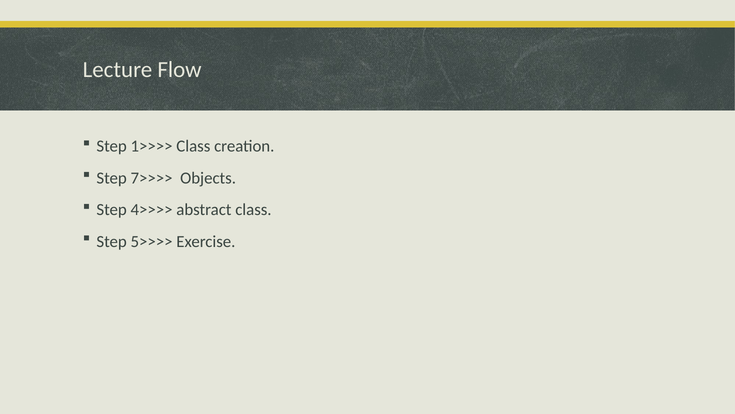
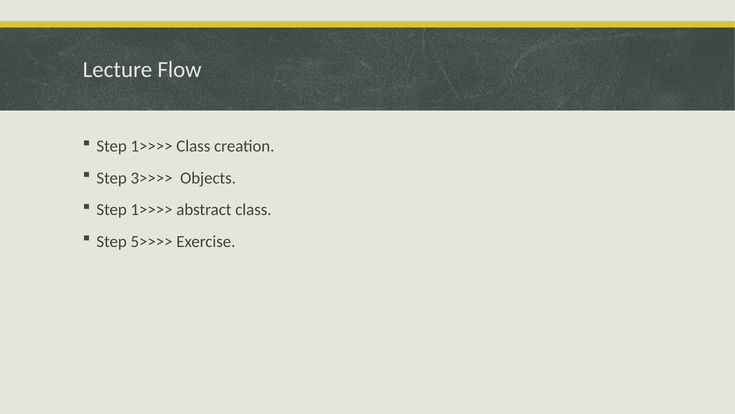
7>>>>: 7>>>> -> 3>>>>
4>>>> at (152, 209): 4>>>> -> 1>>>>
